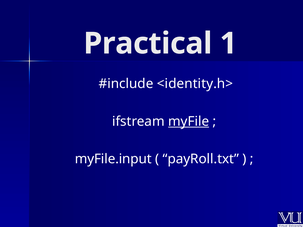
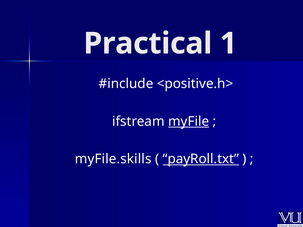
<identity.h>: <identity.h> -> <positive.h>
myFile.input: myFile.input -> myFile.skills
payRoll.txt underline: none -> present
